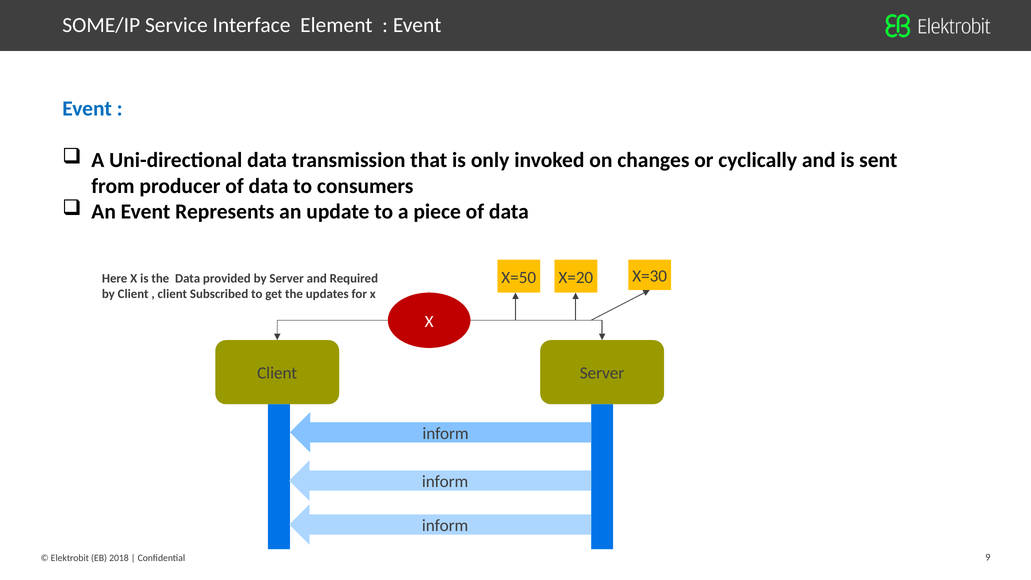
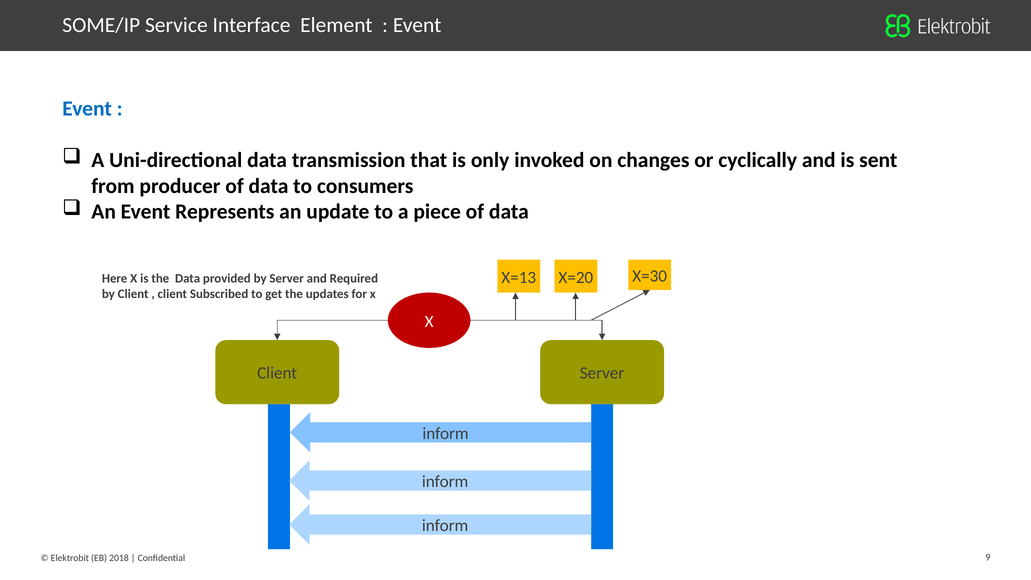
X=50: X=50 -> X=13
